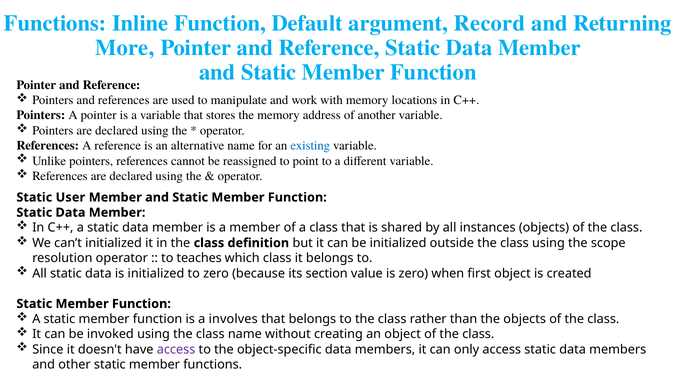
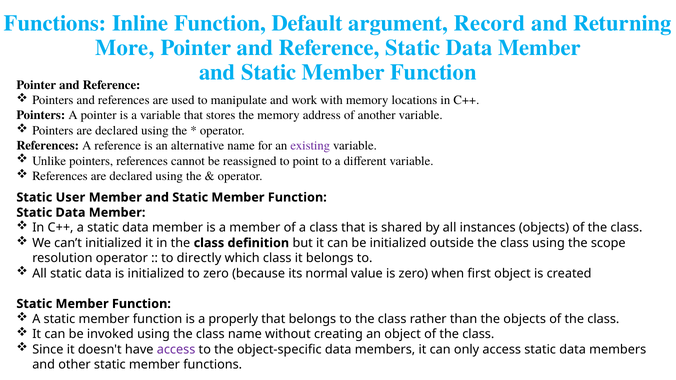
existing colour: blue -> purple
teaches: teaches -> directly
section: section -> normal
involves: involves -> properly
